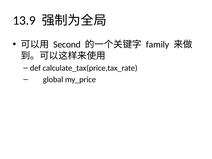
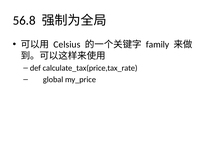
13.9: 13.9 -> 56.8
Second: Second -> Celsius
